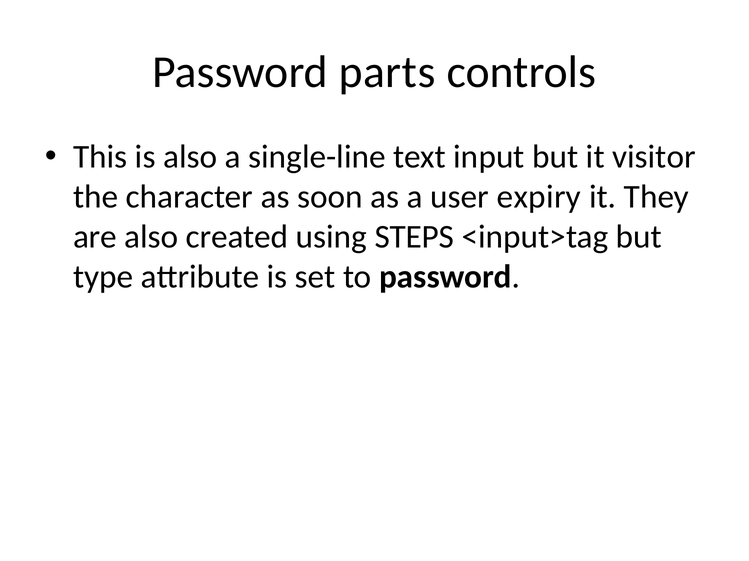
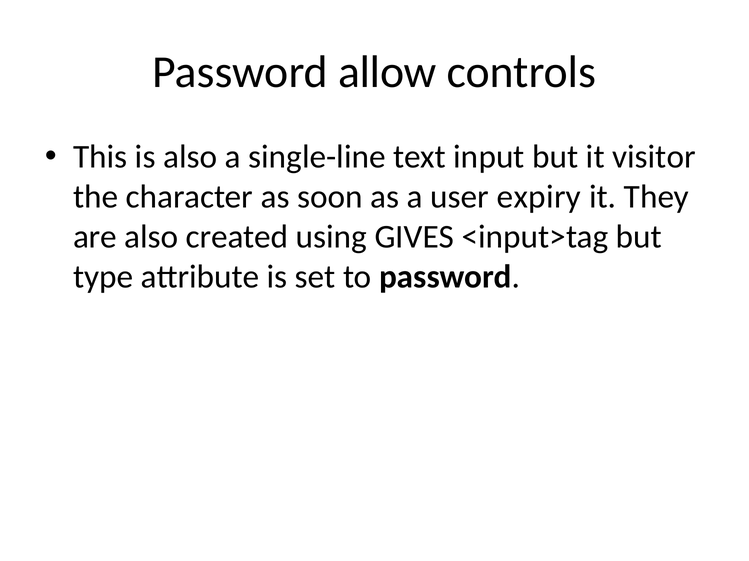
parts: parts -> allow
STEPS: STEPS -> GIVES
